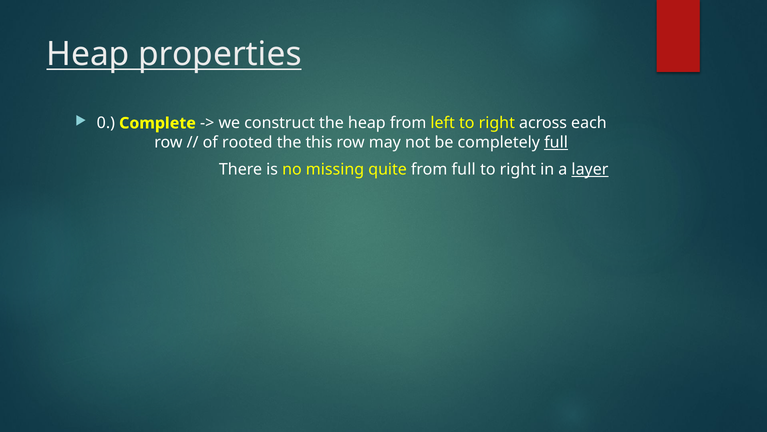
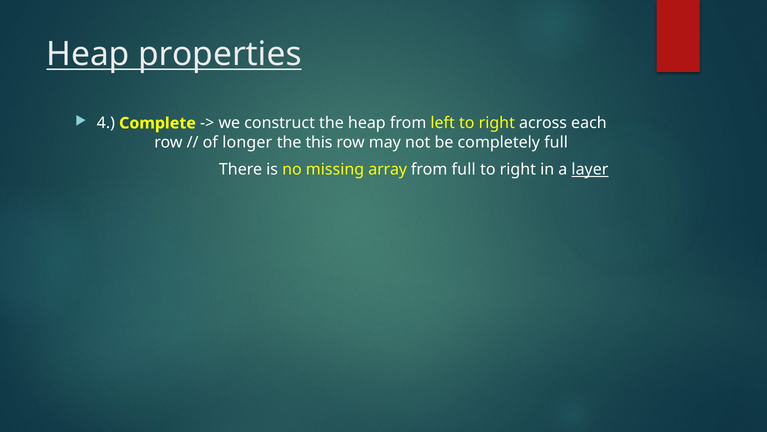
0: 0 -> 4
rooted: rooted -> longer
full at (556, 142) underline: present -> none
quite: quite -> array
